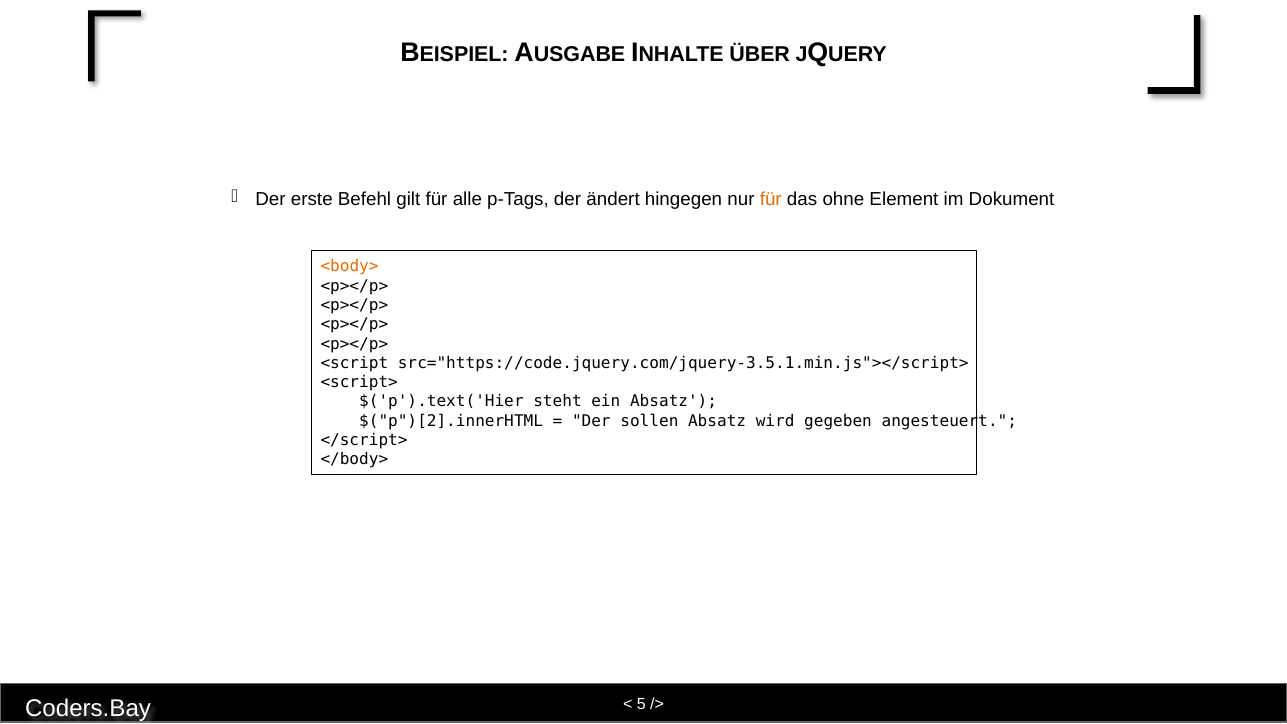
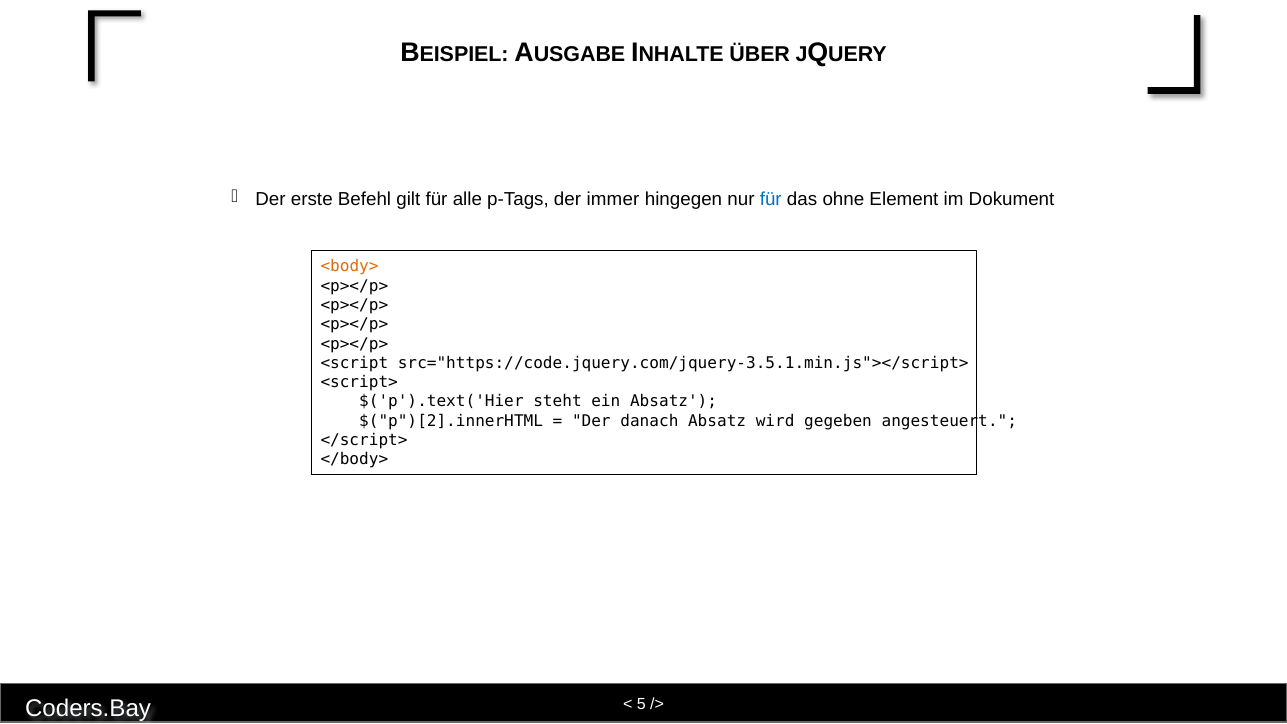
ändert: ändert -> immer
für at (771, 199) colour: orange -> blue
sollen: sollen -> danach
